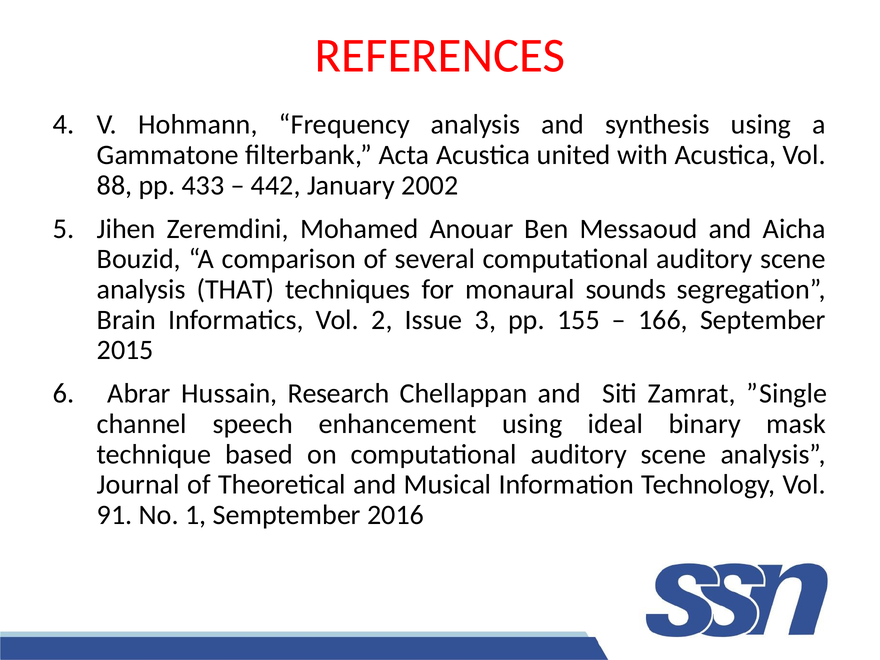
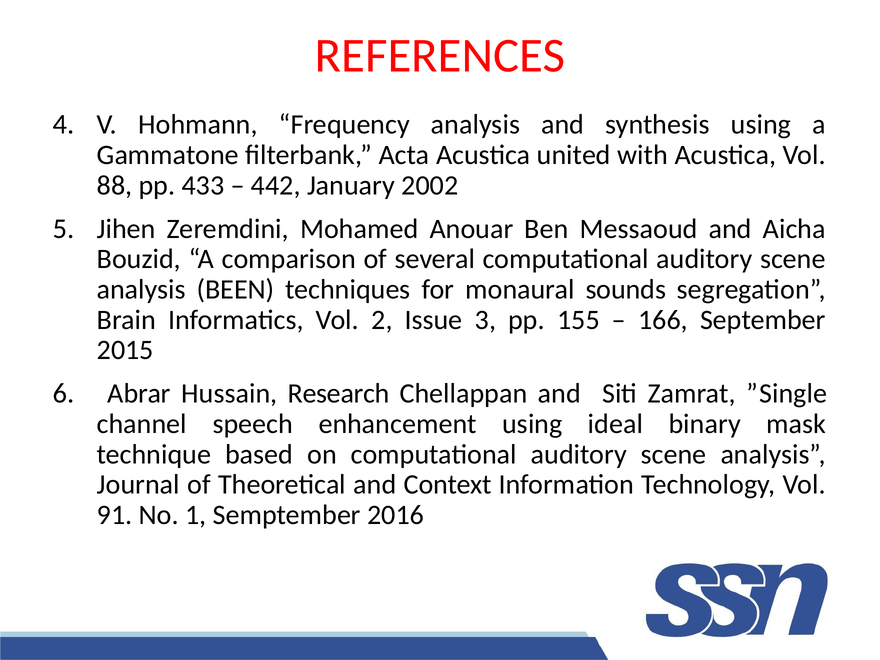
THAT: THAT -> BEEN
Musical: Musical -> Context
